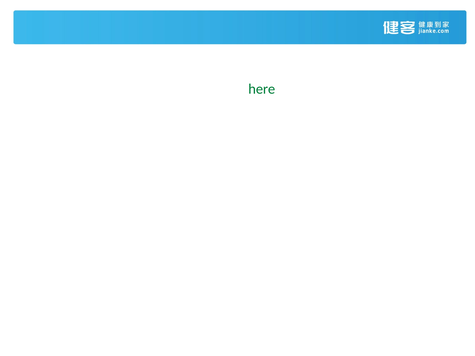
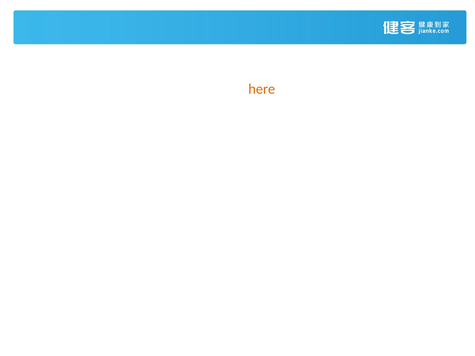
here colour: green -> orange
